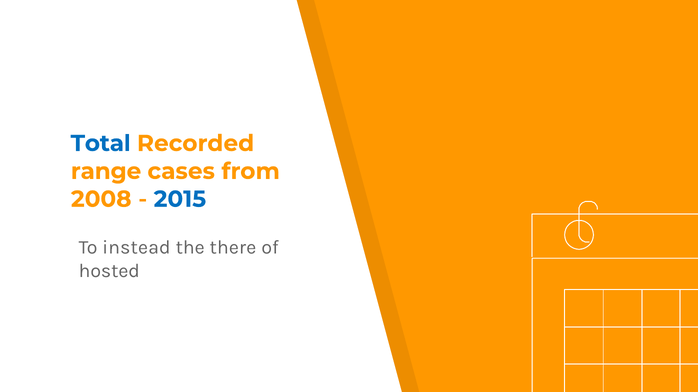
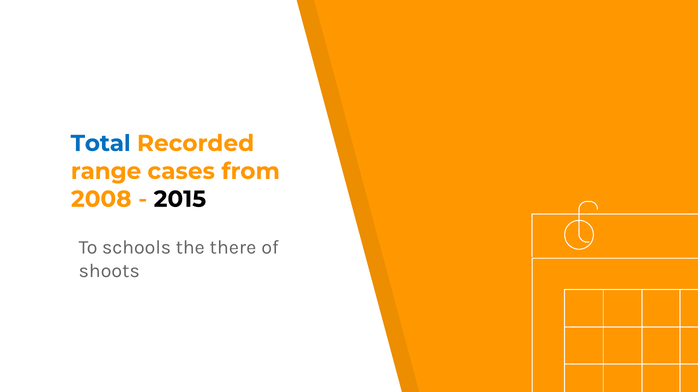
2015 colour: blue -> black
instead: instead -> schools
hosted: hosted -> shoots
